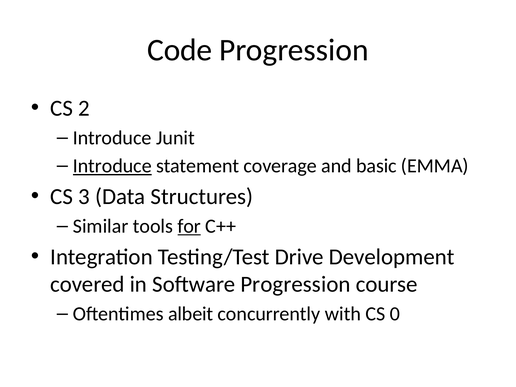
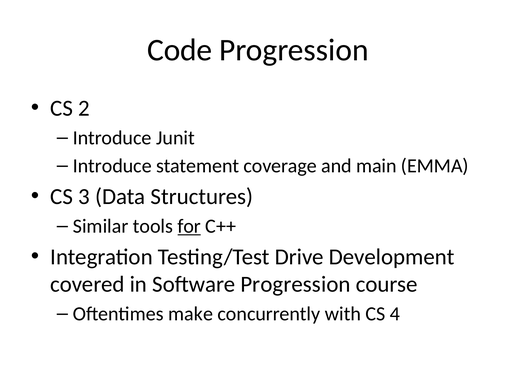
Introduce at (112, 166) underline: present -> none
basic: basic -> main
albeit: albeit -> make
0: 0 -> 4
